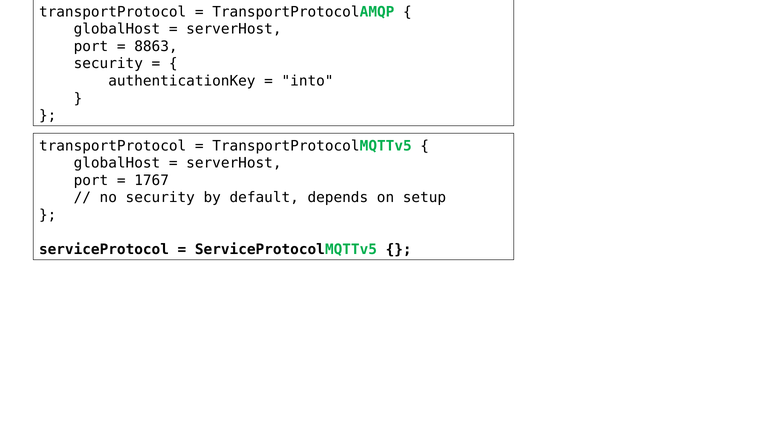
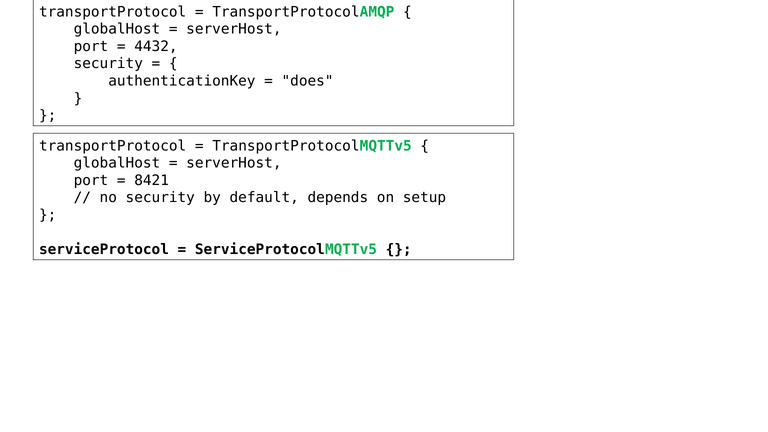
8863: 8863 -> 4432
into: into -> does
1767: 1767 -> 8421
